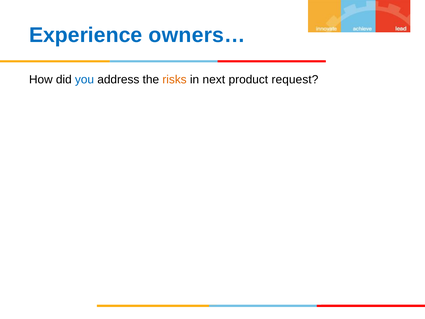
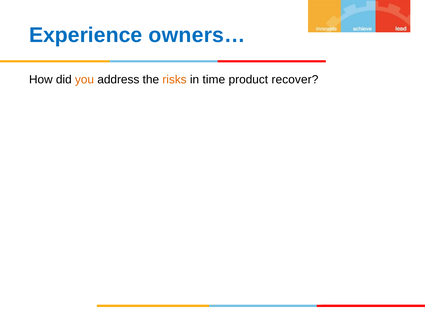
you colour: blue -> orange
next: next -> time
request: request -> recover
